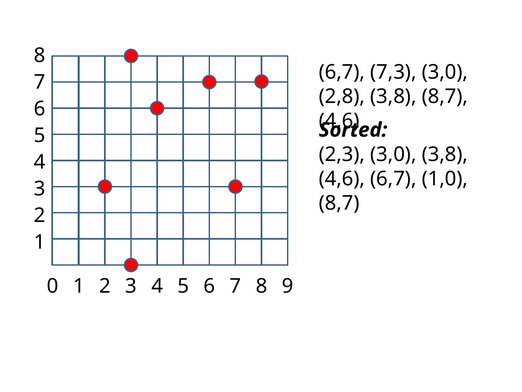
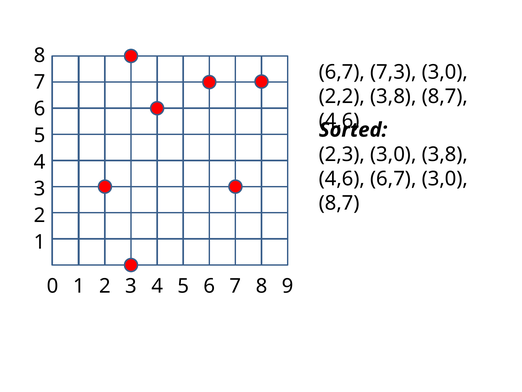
2,8: 2,8 -> 2,2
6,7 1,0: 1,0 -> 3,0
